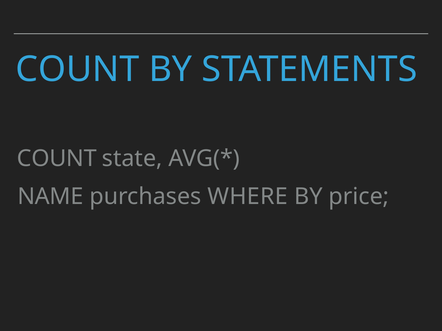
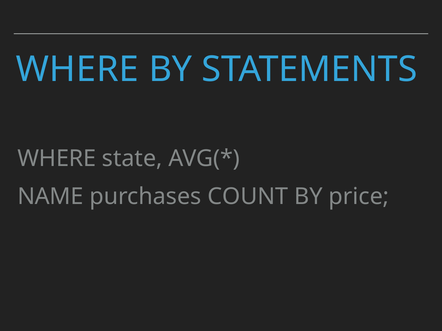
COUNT at (77, 70): COUNT -> WHERE
COUNT at (57, 159): COUNT -> WHERE
WHERE: WHERE -> COUNT
